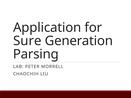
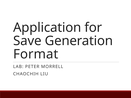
Sure: Sure -> Save
Parsing: Parsing -> Format
